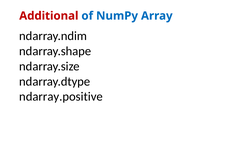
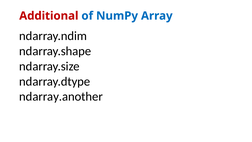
ndarray.positive: ndarray.positive -> ndarray.another
